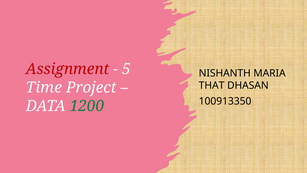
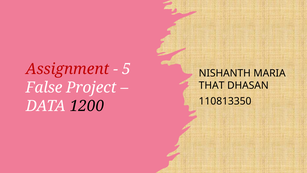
Time: Time -> False
100913350: 100913350 -> 110813350
1200 colour: green -> black
